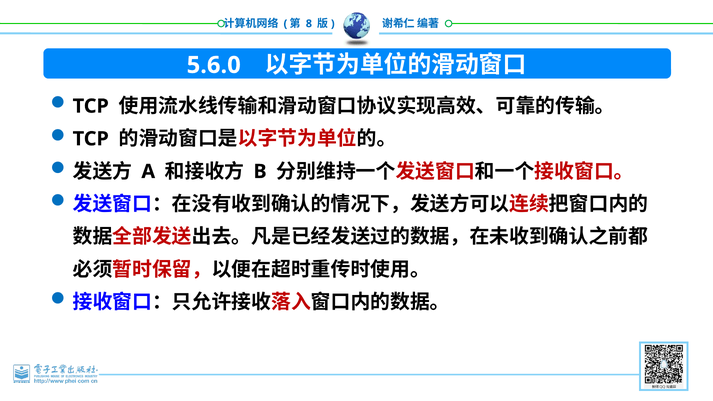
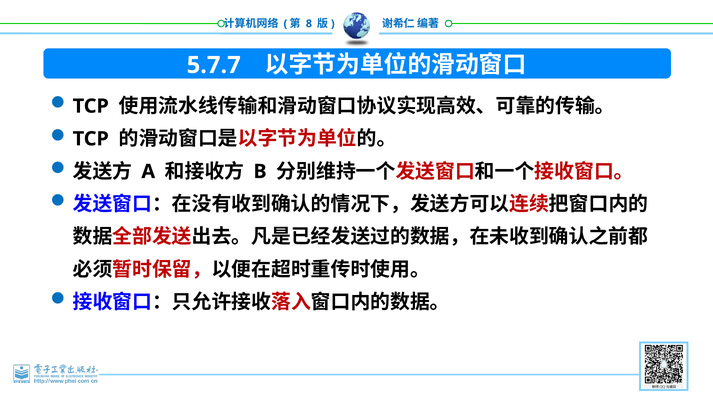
5.6.0: 5.6.0 -> 5.7.7
